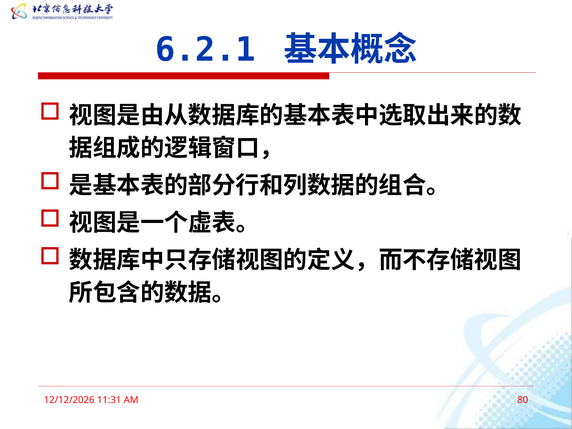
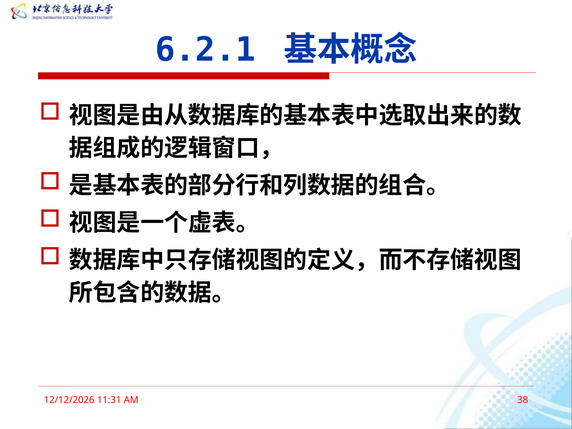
80: 80 -> 38
